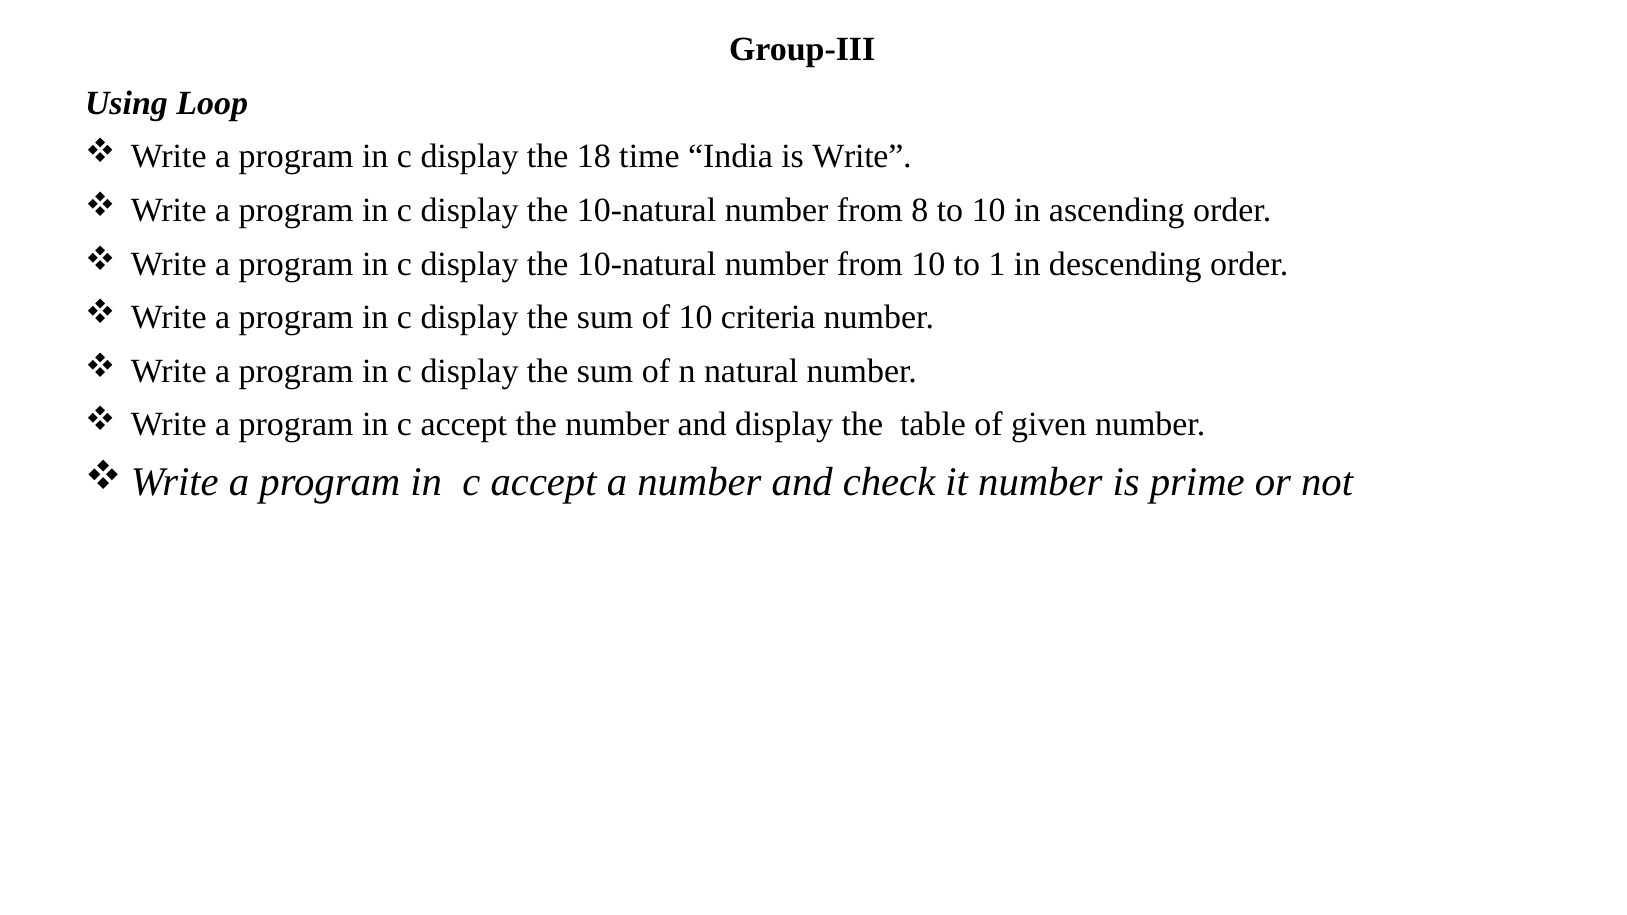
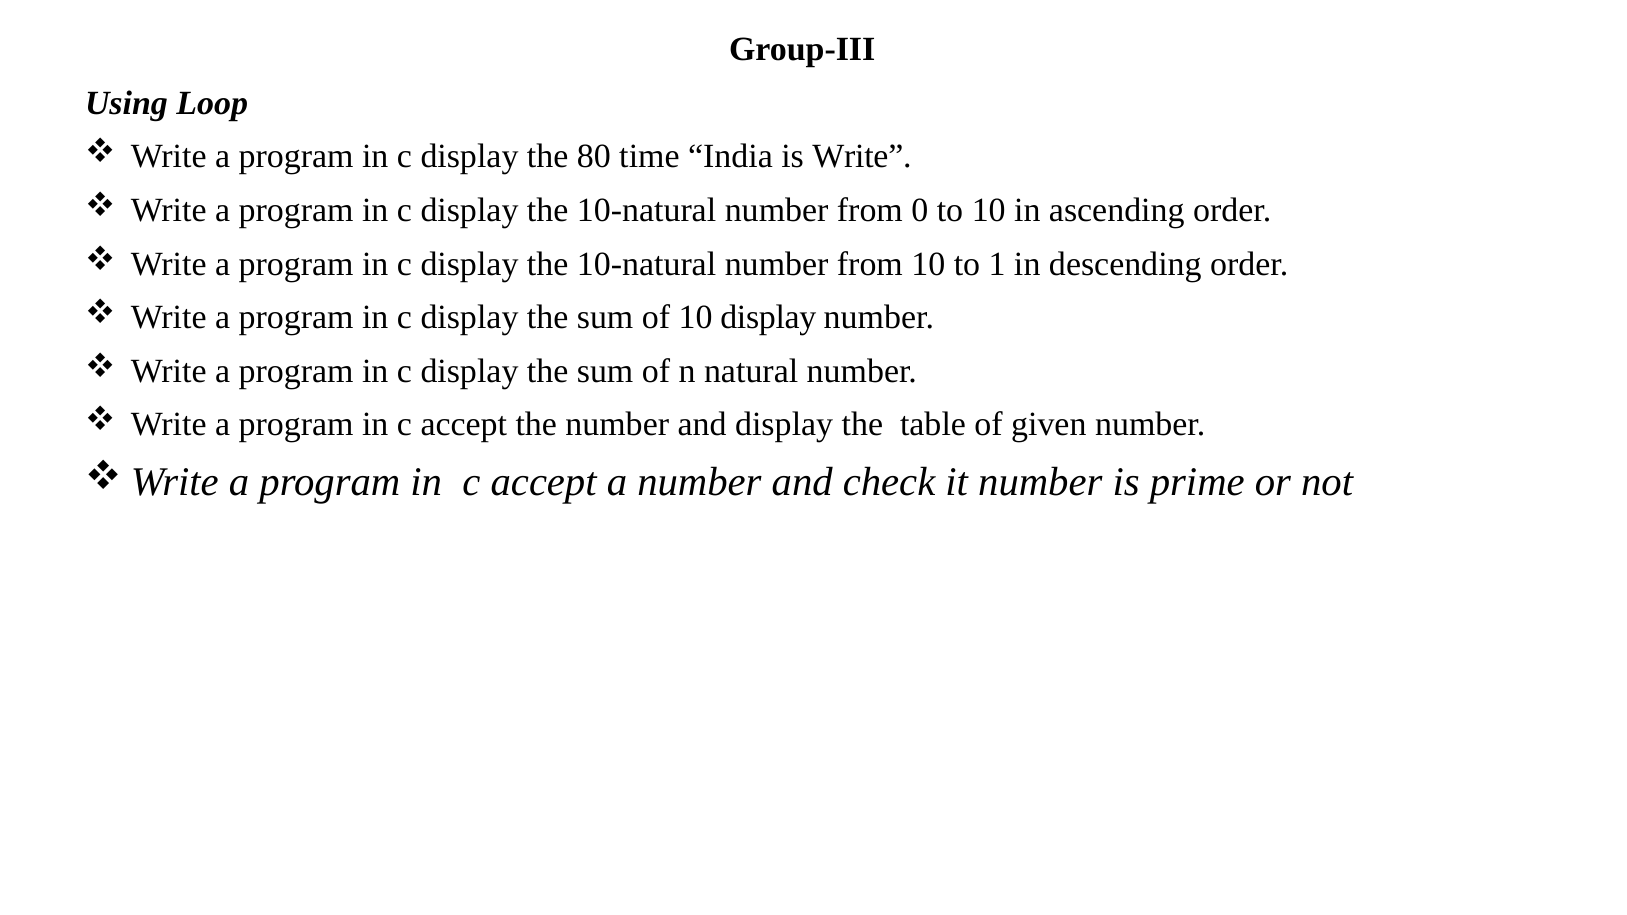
18: 18 -> 80
8: 8 -> 0
10 criteria: criteria -> display
